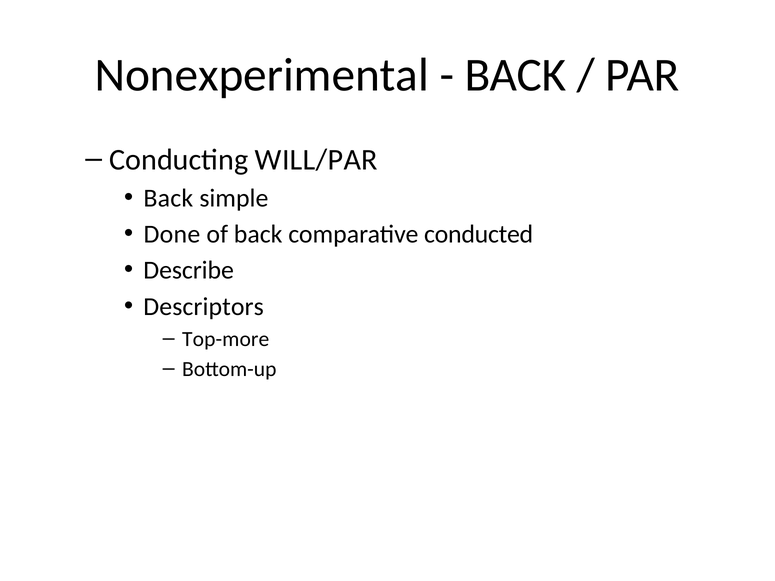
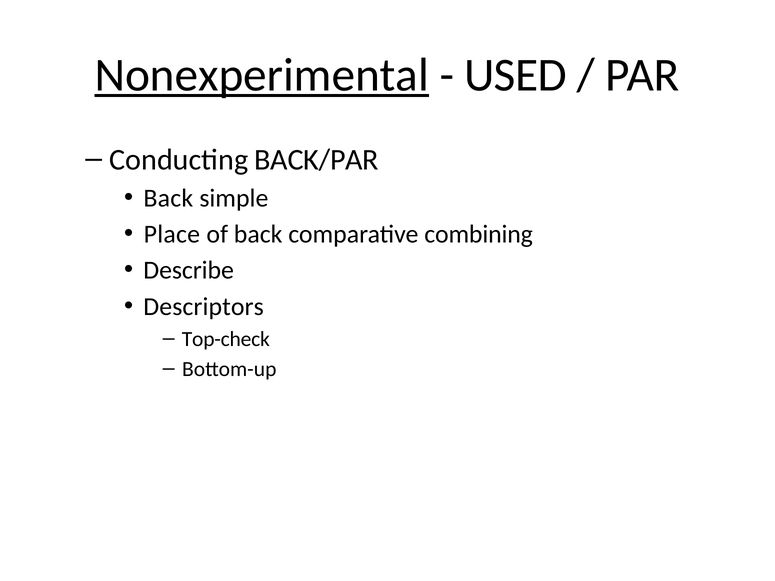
Nonexperimental underline: none -> present
BACK at (515, 75): BACK -> USED
WILL/PAR: WILL/PAR -> BACK/PAR
Done: Done -> Place
conducted: conducted -> combining
Top-more: Top-more -> Top-check
